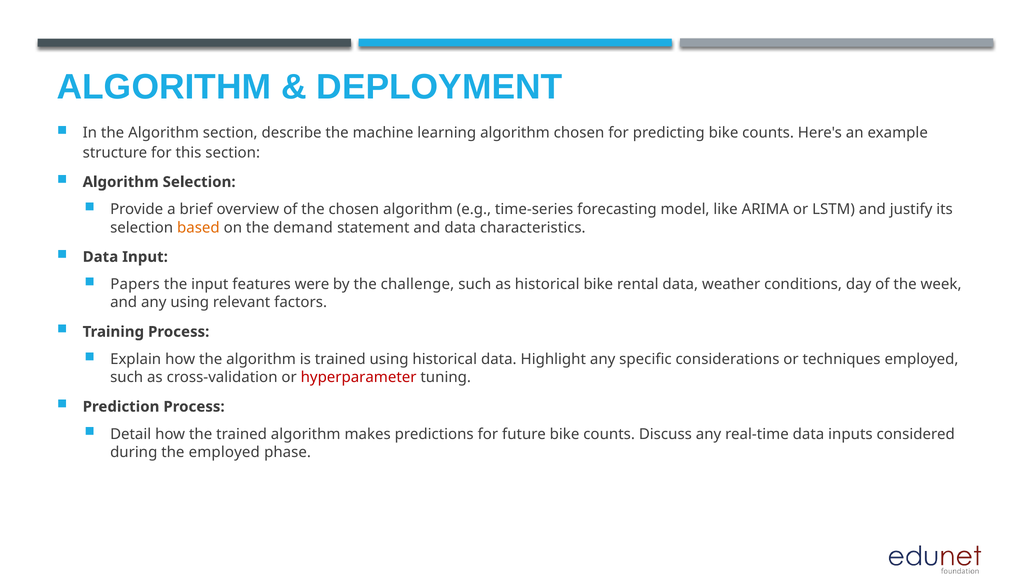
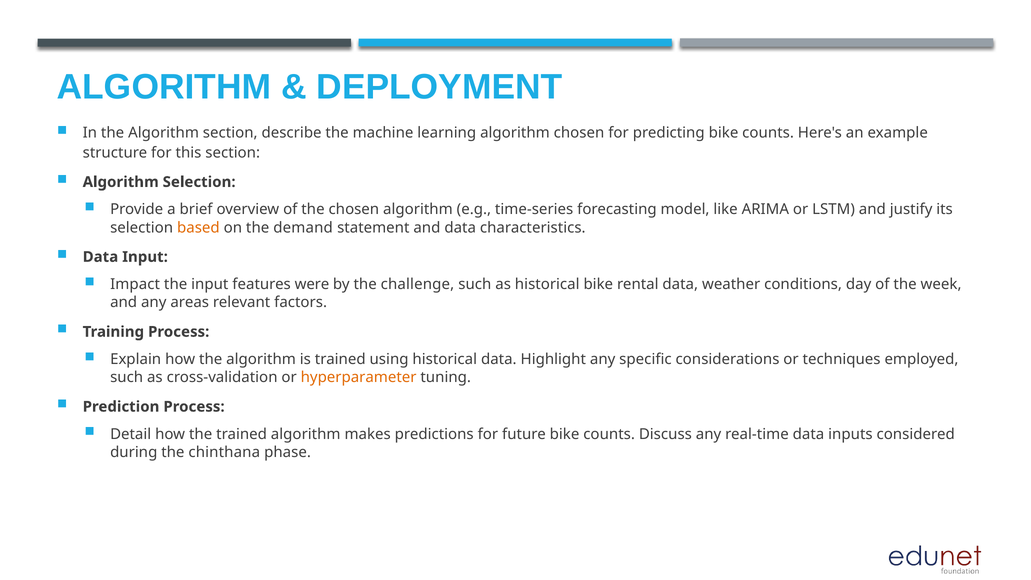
Papers: Papers -> Impact
any using: using -> areas
hyperparameter colour: red -> orange
the employed: employed -> chinthana
